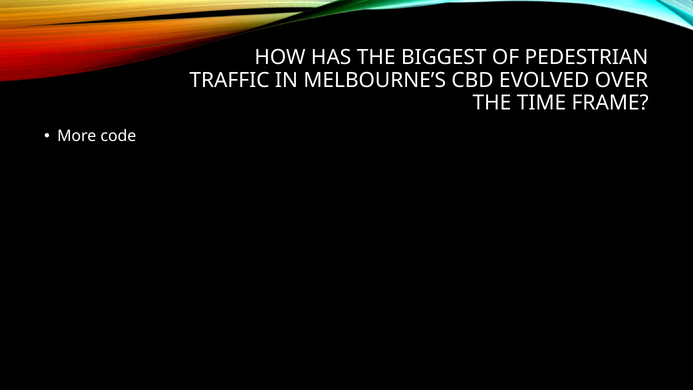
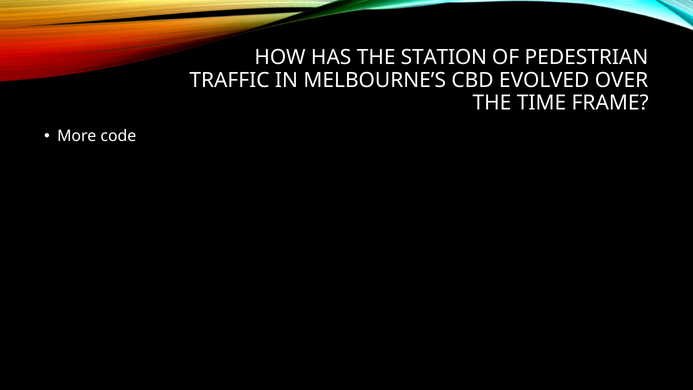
BIGGEST: BIGGEST -> STATION
